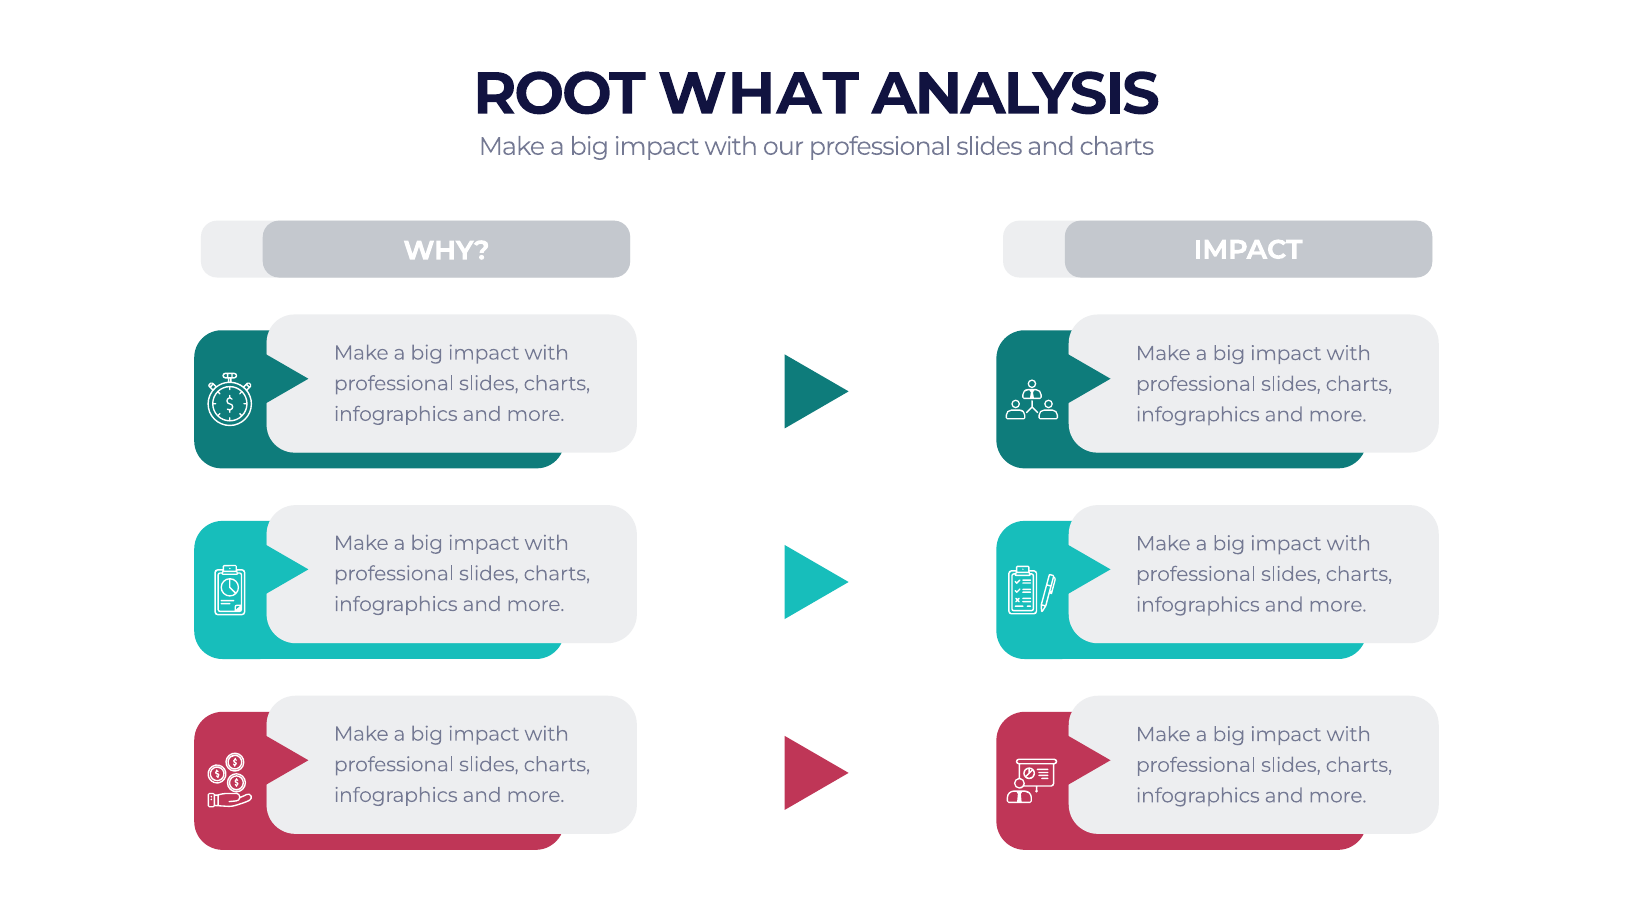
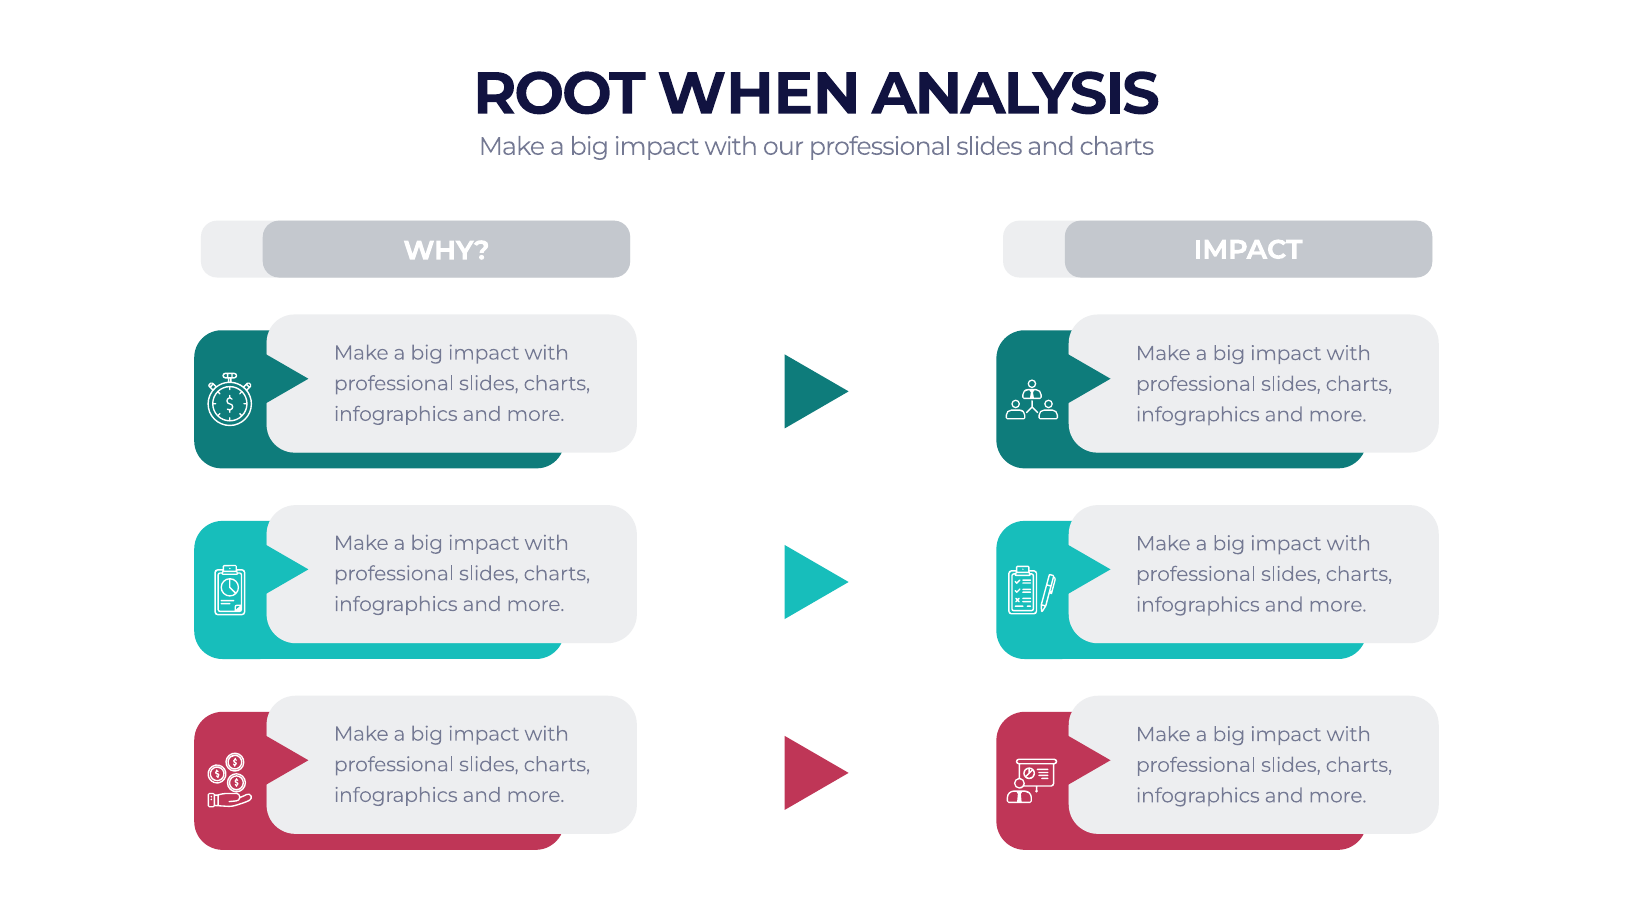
WHAT: WHAT -> WHEN
